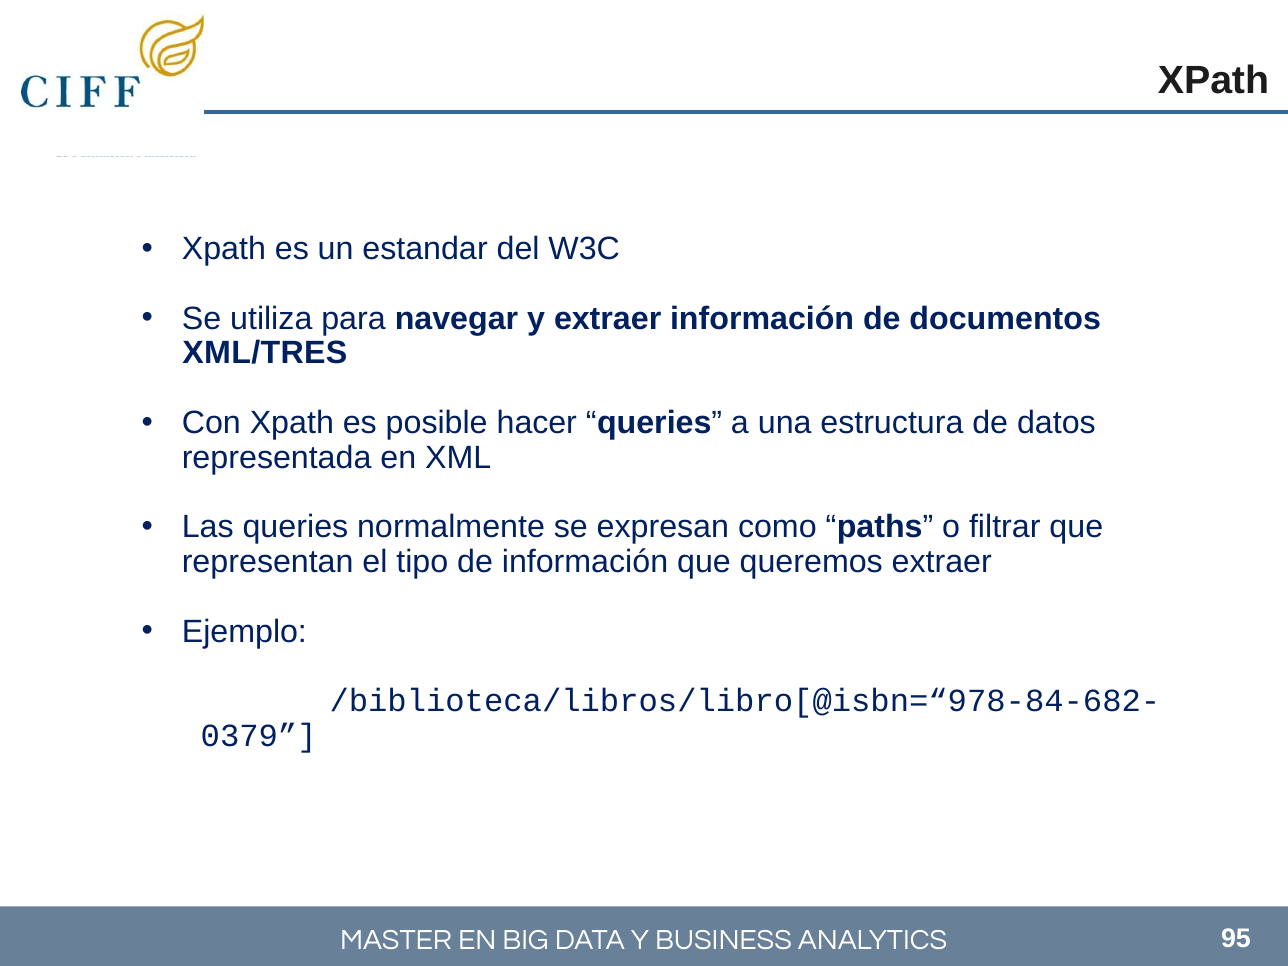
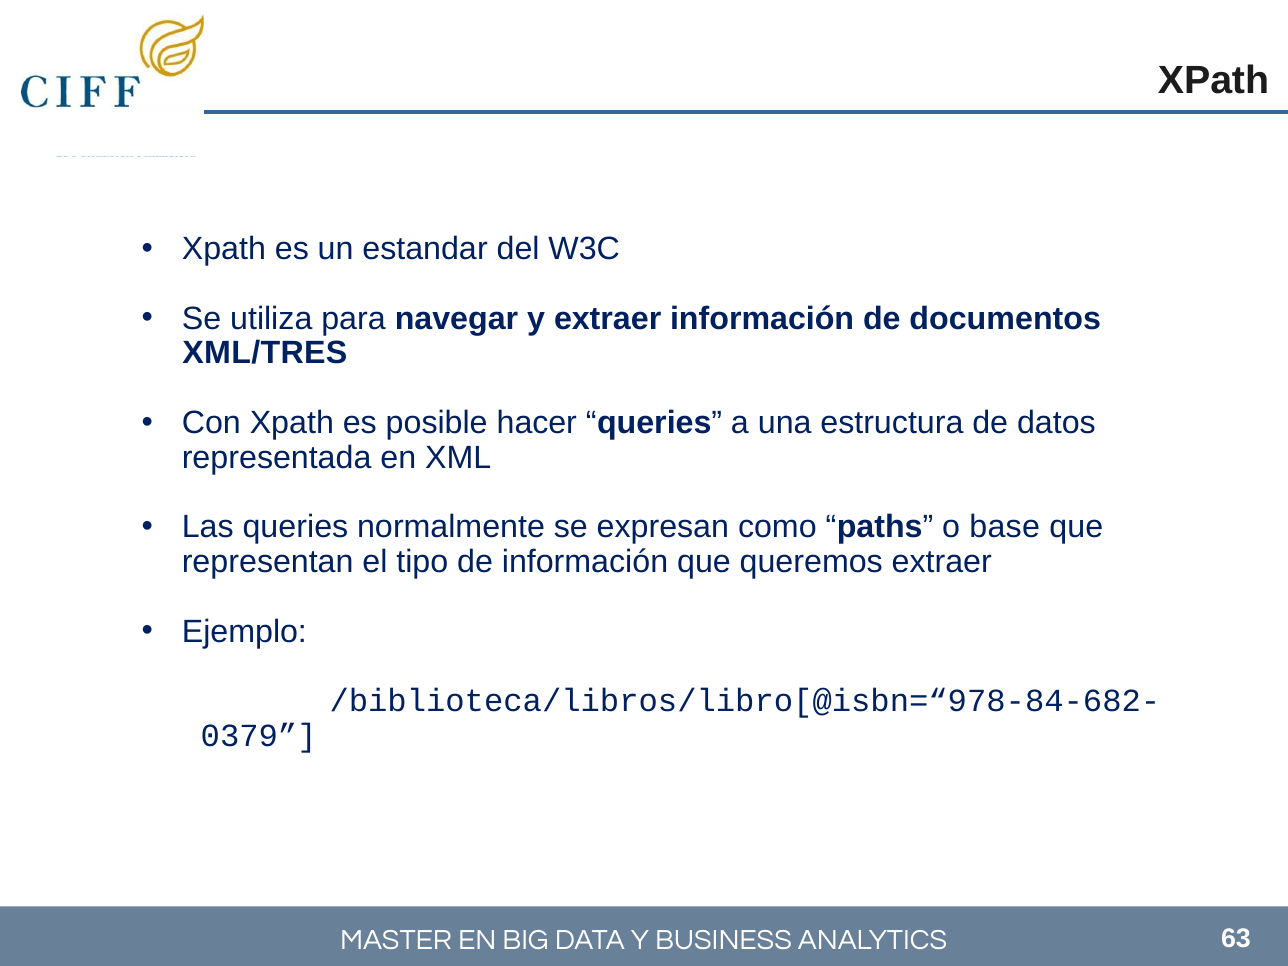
filtrar: filtrar -> base
95: 95 -> 63
